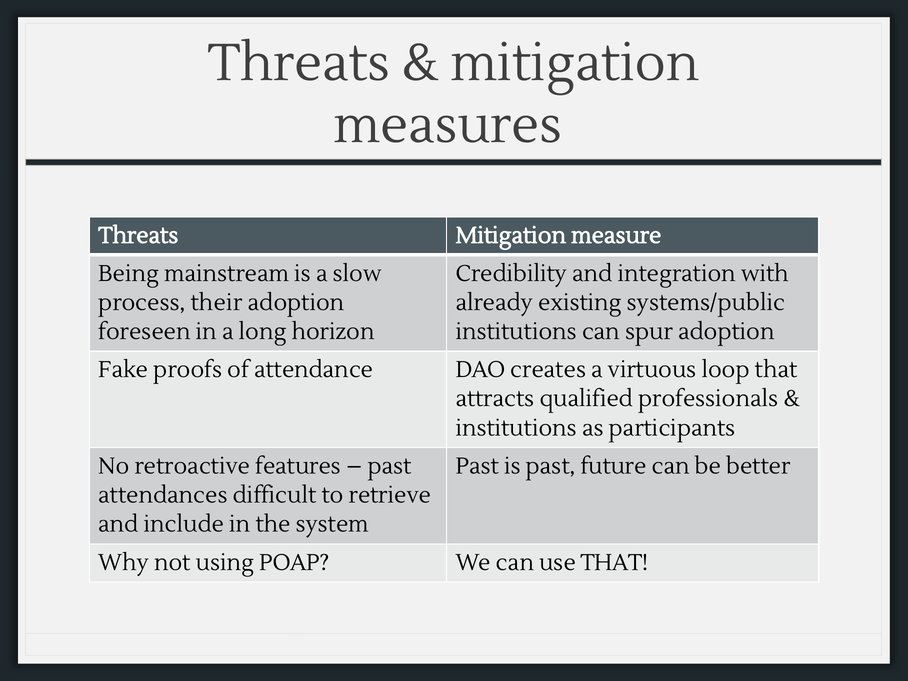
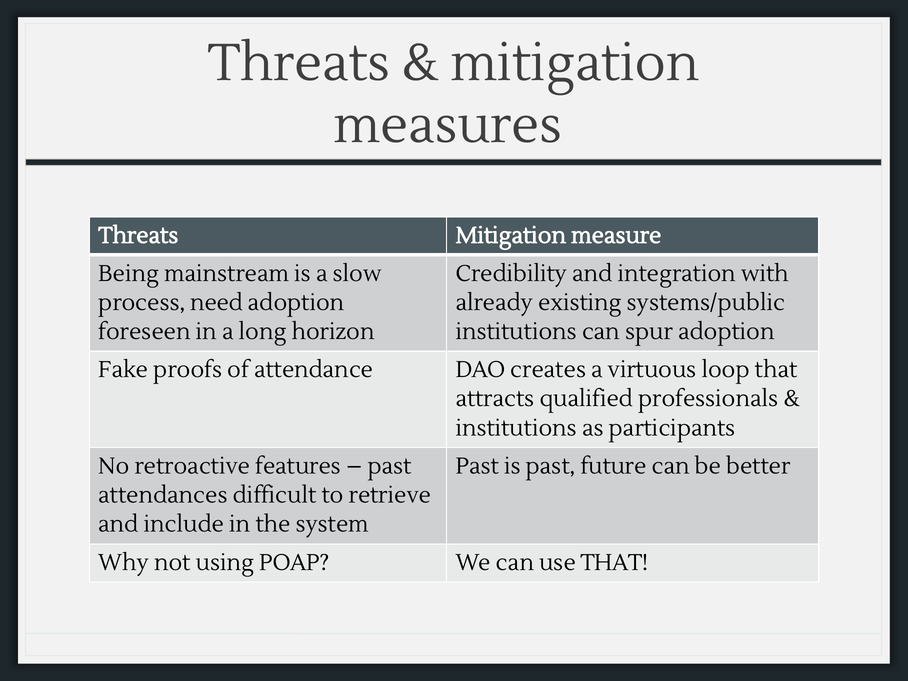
their: their -> need
